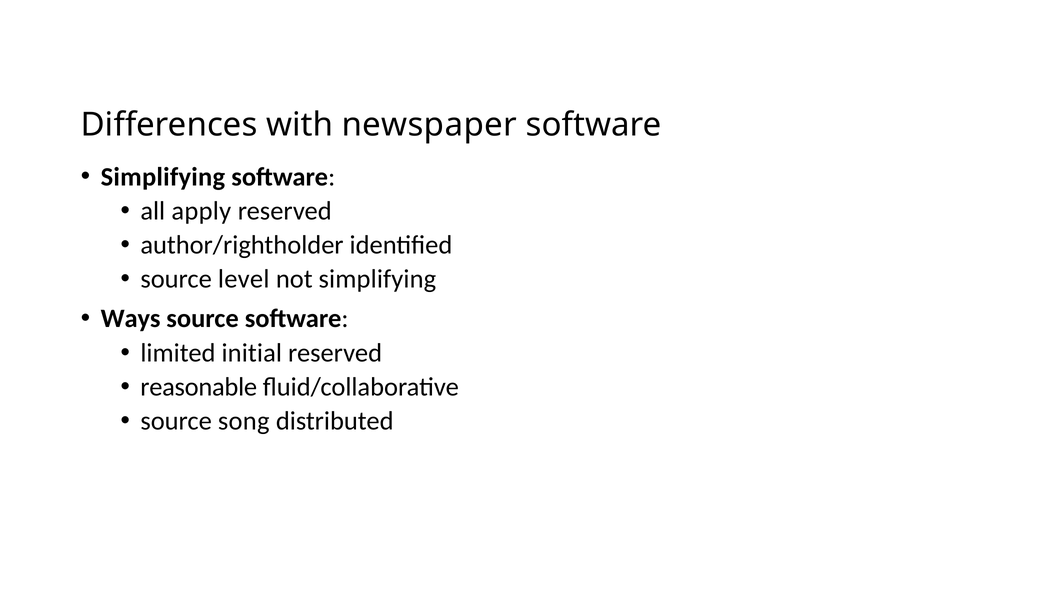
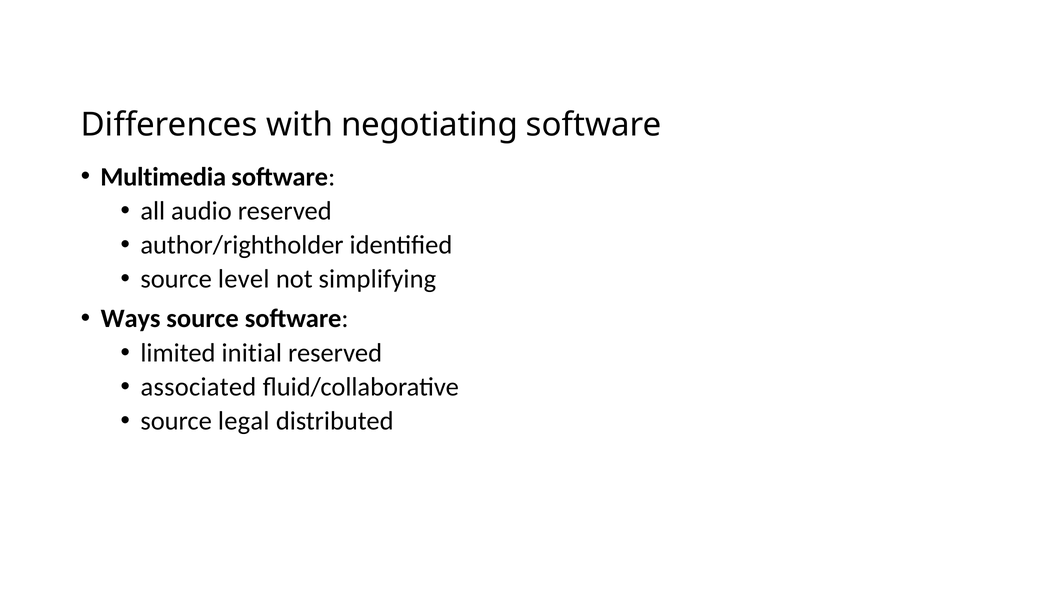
newspaper: newspaper -> negotiating
Simplifying at (163, 177): Simplifying -> Multimedia
apply: apply -> audio
reasonable: reasonable -> associated
song: song -> legal
